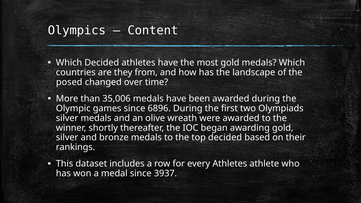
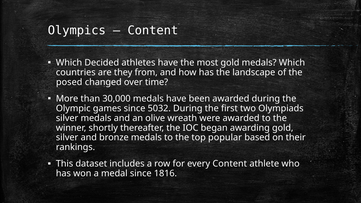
35,006: 35,006 -> 30,000
6896: 6896 -> 5032
top decided: decided -> popular
every Athletes: Athletes -> Content
3937: 3937 -> 1816
